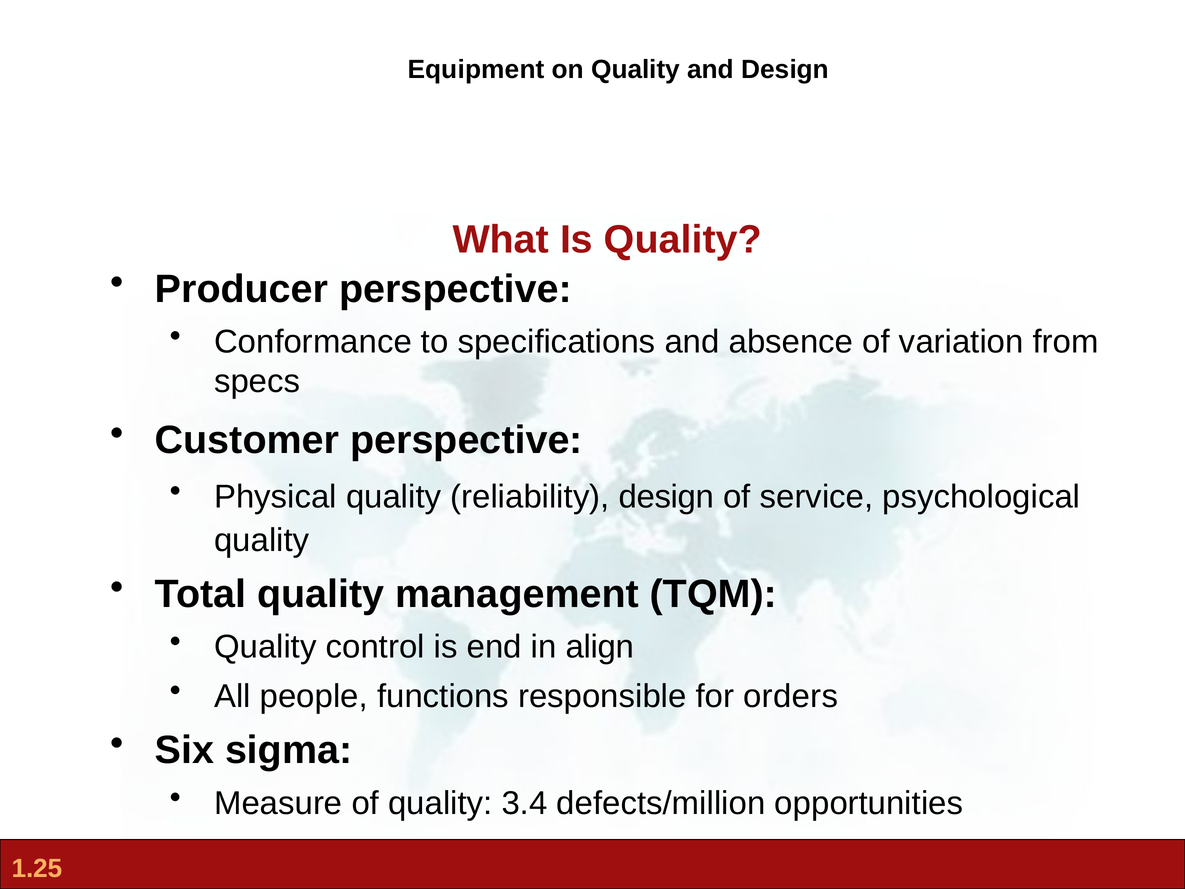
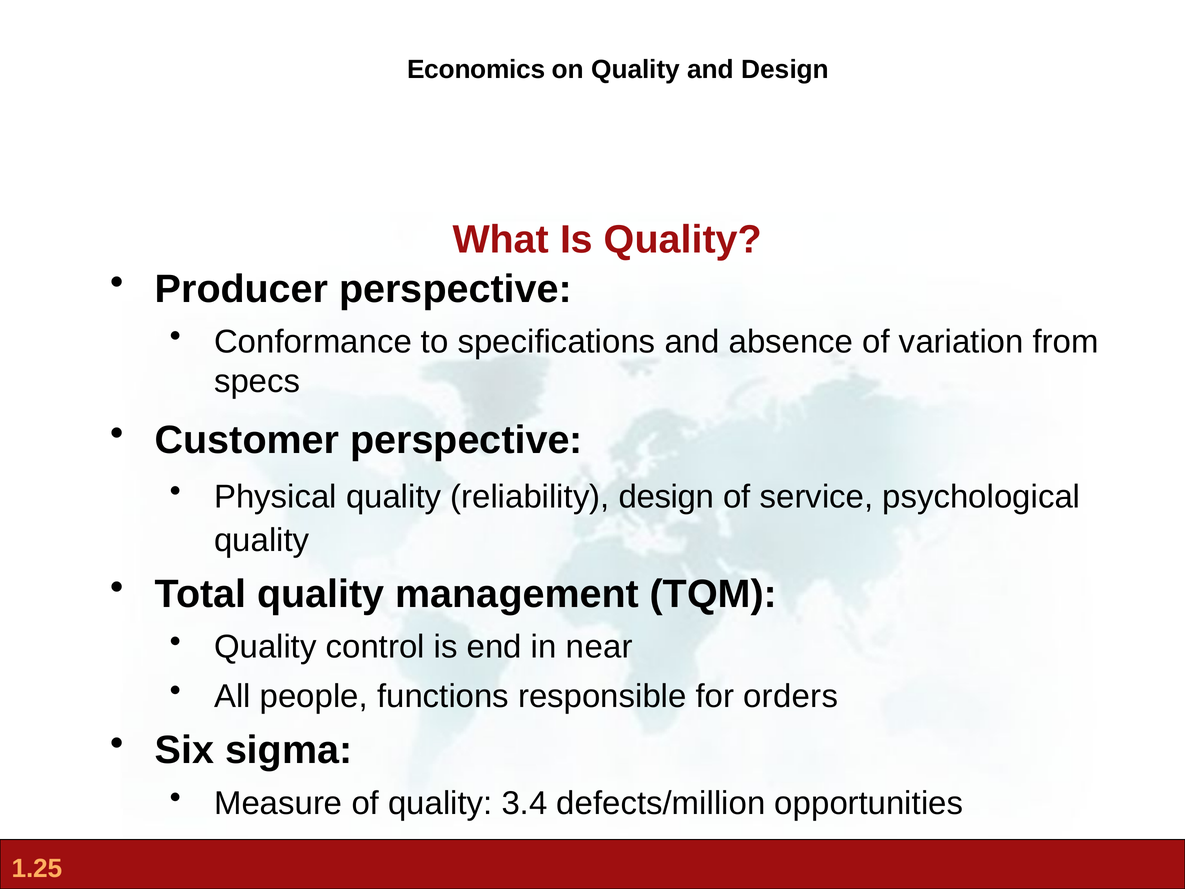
Equipment: Equipment -> Economics
align: align -> near
